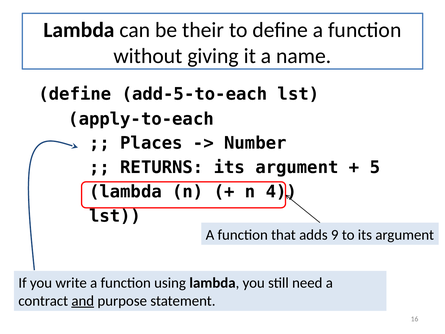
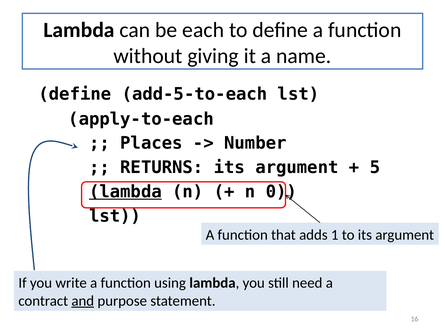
their: their -> each
lambda at (125, 192) underline: none -> present
4: 4 -> 0
9: 9 -> 1
